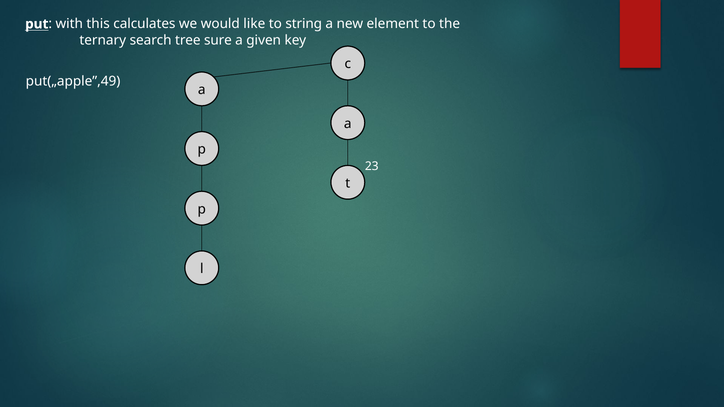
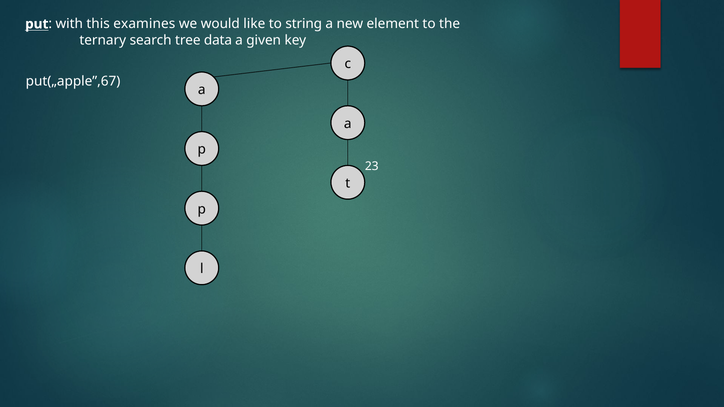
calculates: calculates -> examines
sure: sure -> data
put(„apple”,49: put(„apple”,49 -> put(„apple”,67
